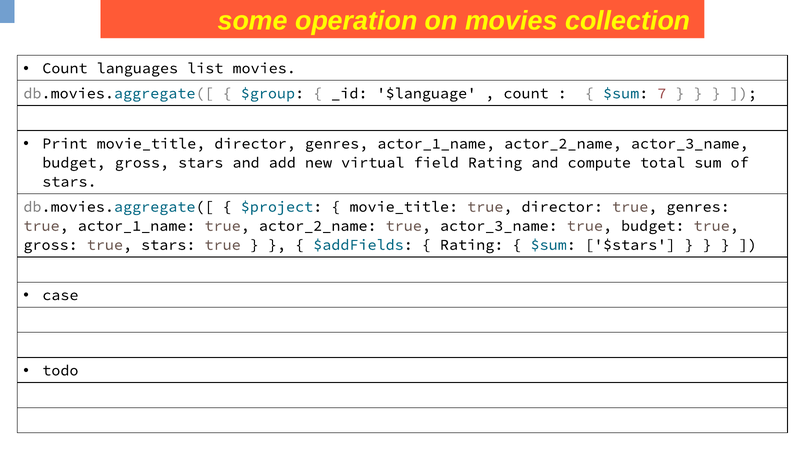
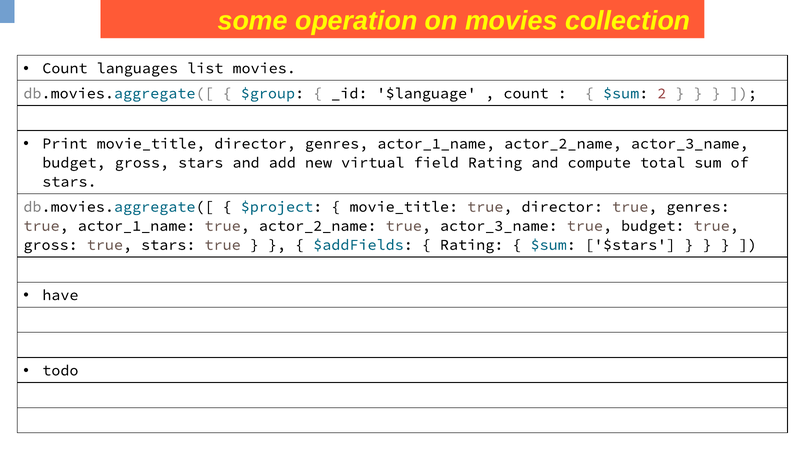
7: 7 -> 2
case: case -> have
